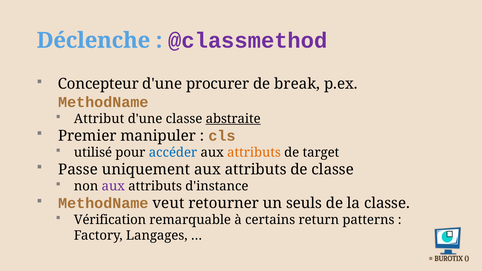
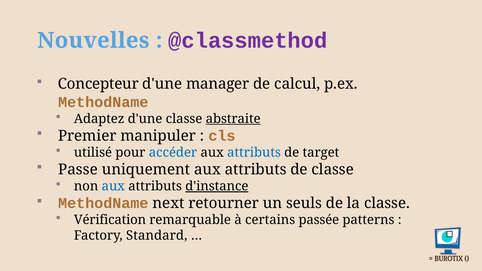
Déclenche: Déclenche -> Nouvelles
procurer: procurer -> manager
break: break -> calcul
Attribut: Attribut -> Adaptez
attributs at (254, 153) colour: orange -> blue
aux at (113, 186) colour: purple -> blue
d'instance underline: none -> present
veut: veut -> next
return: return -> passée
Langages: Langages -> Standard
